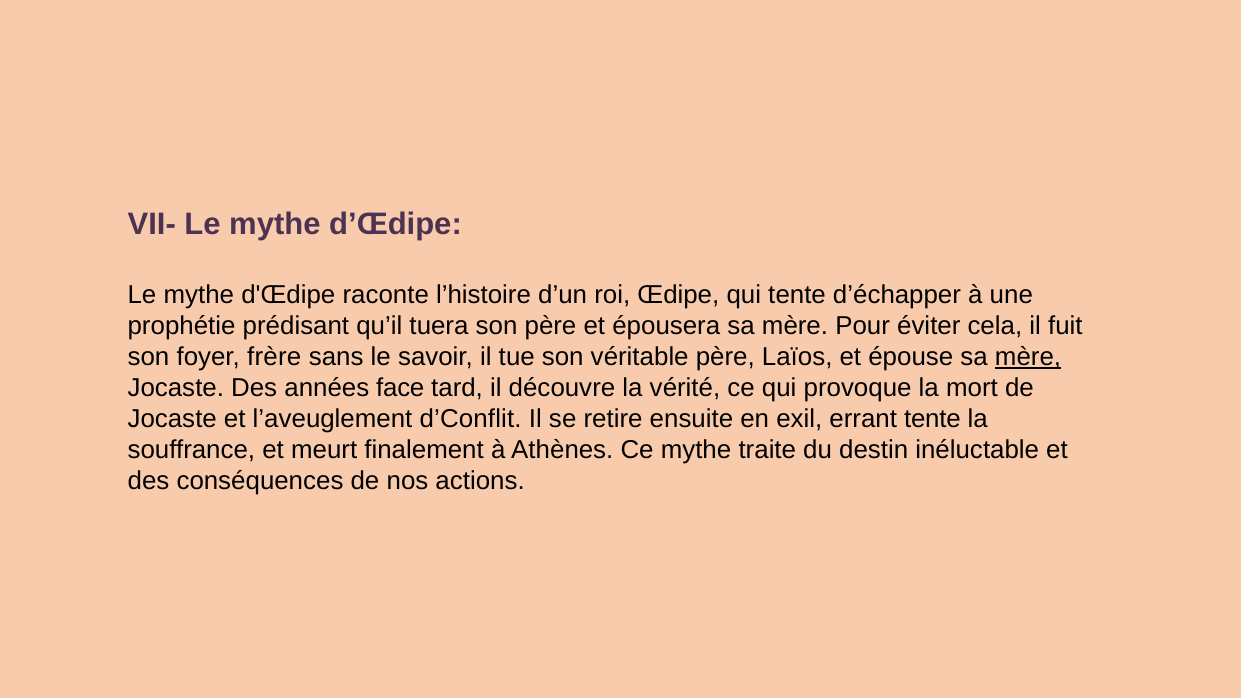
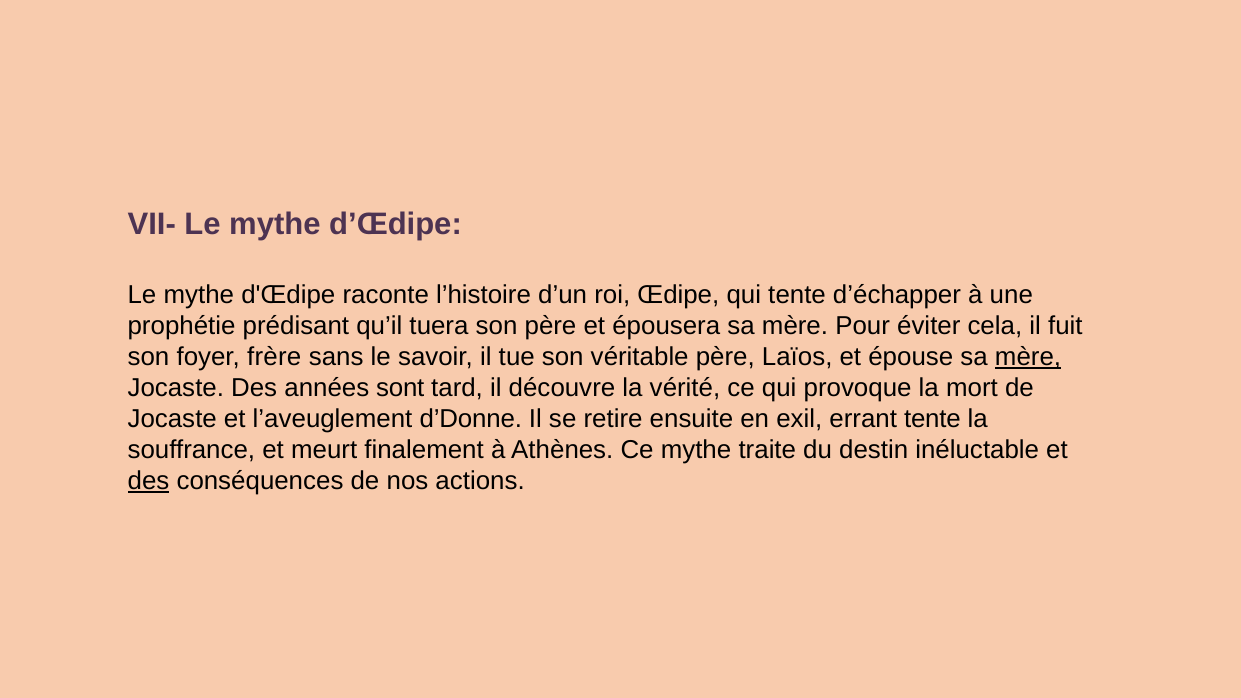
face: face -> sont
d’Conflit: d’Conflit -> d’Donne
des at (149, 481) underline: none -> present
